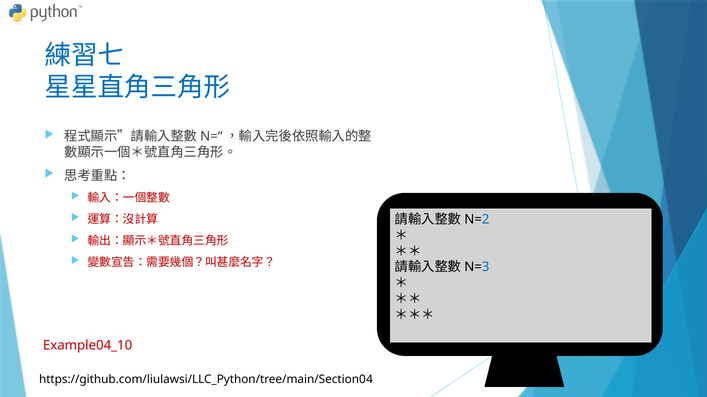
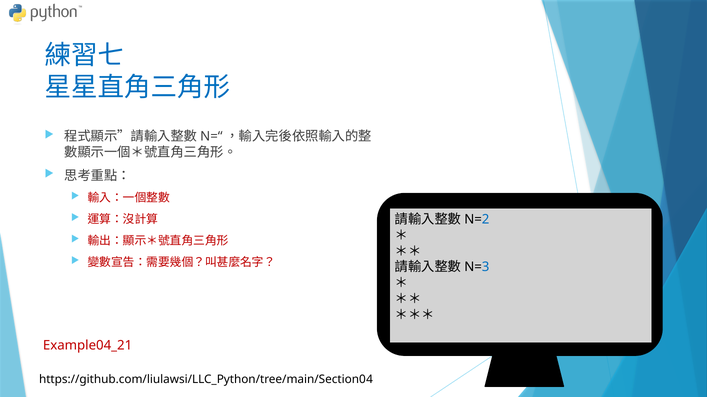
Example04_10: Example04_10 -> Example04_21
